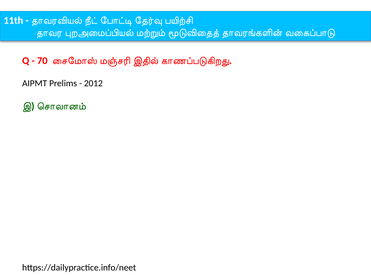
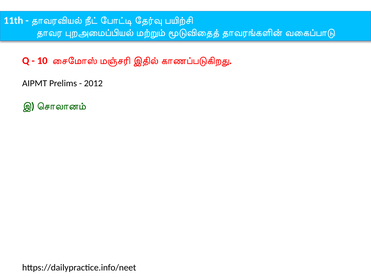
70: 70 -> 10
